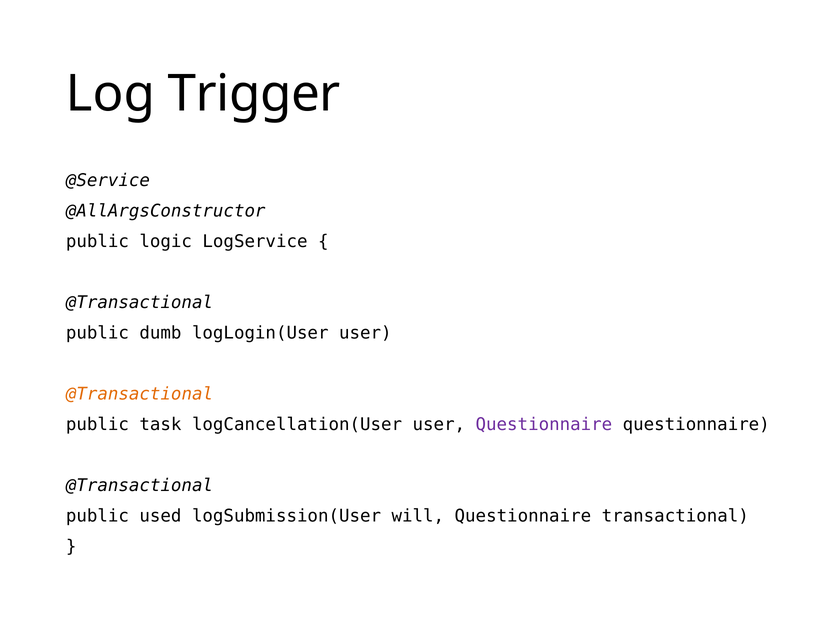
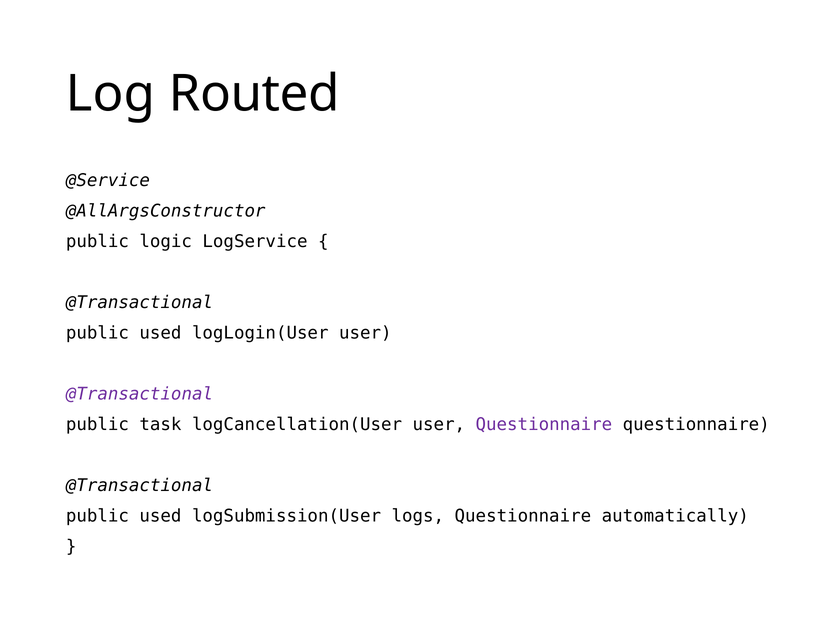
Trigger: Trigger -> Routed
dumb at (160, 333): dumb -> used
@Transactional at (139, 394) colour: orange -> purple
will: will -> logs
transactional: transactional -> automatically
